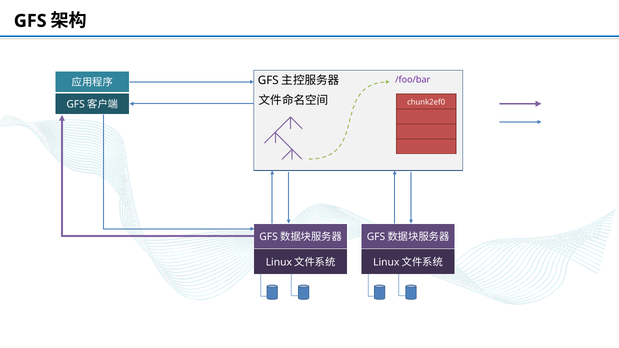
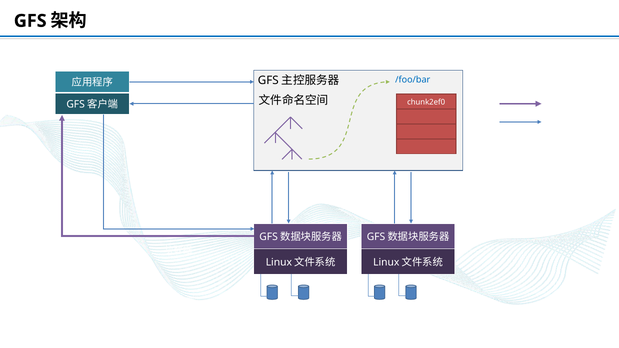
/foo/bar colour: purple -> blue
